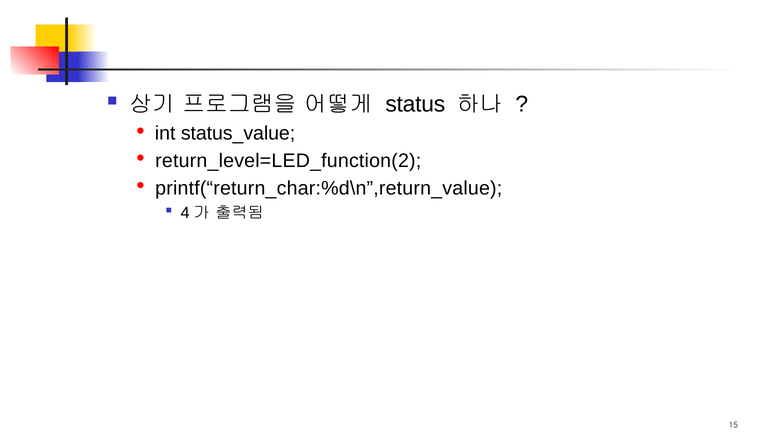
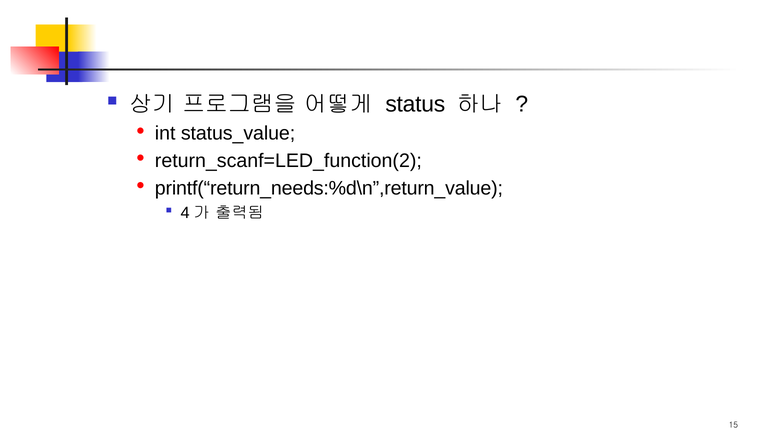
return_level=LED_function(2: return_level=LED_function(2 -> return_scanf=LED_function(2
printf(“return_char:%d\n”,return_value: printf(“return_char:%d\n”,return_value -> printf(“return_needs:%d\n”,return_value
